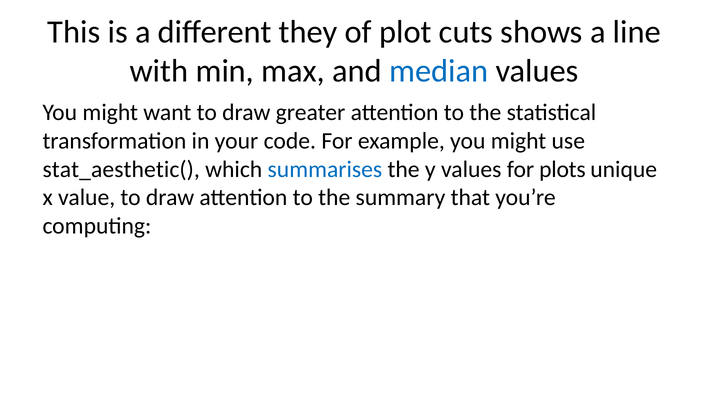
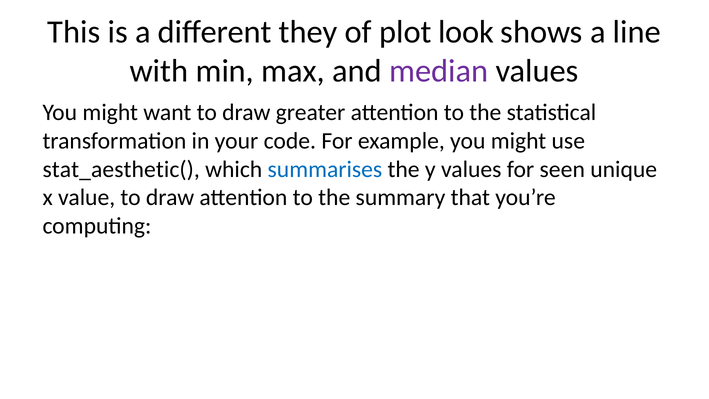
cuts: cuts -> look
median colour: blue -> purple
plots: plots -> seen
